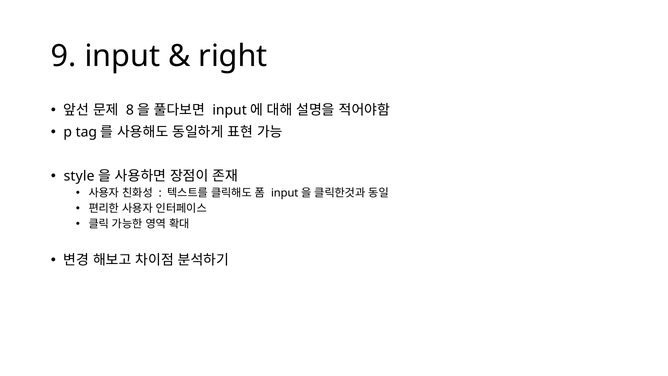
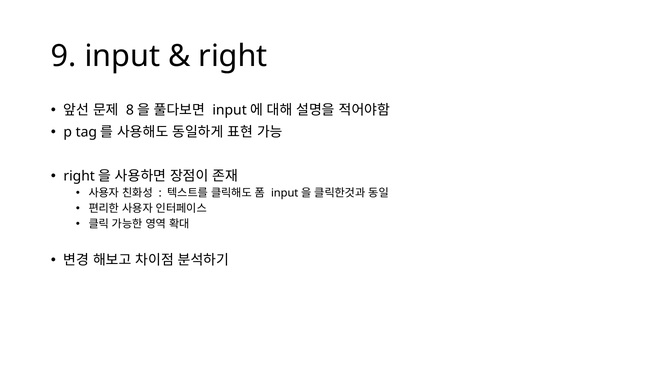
style at (79, 176): style -> right
